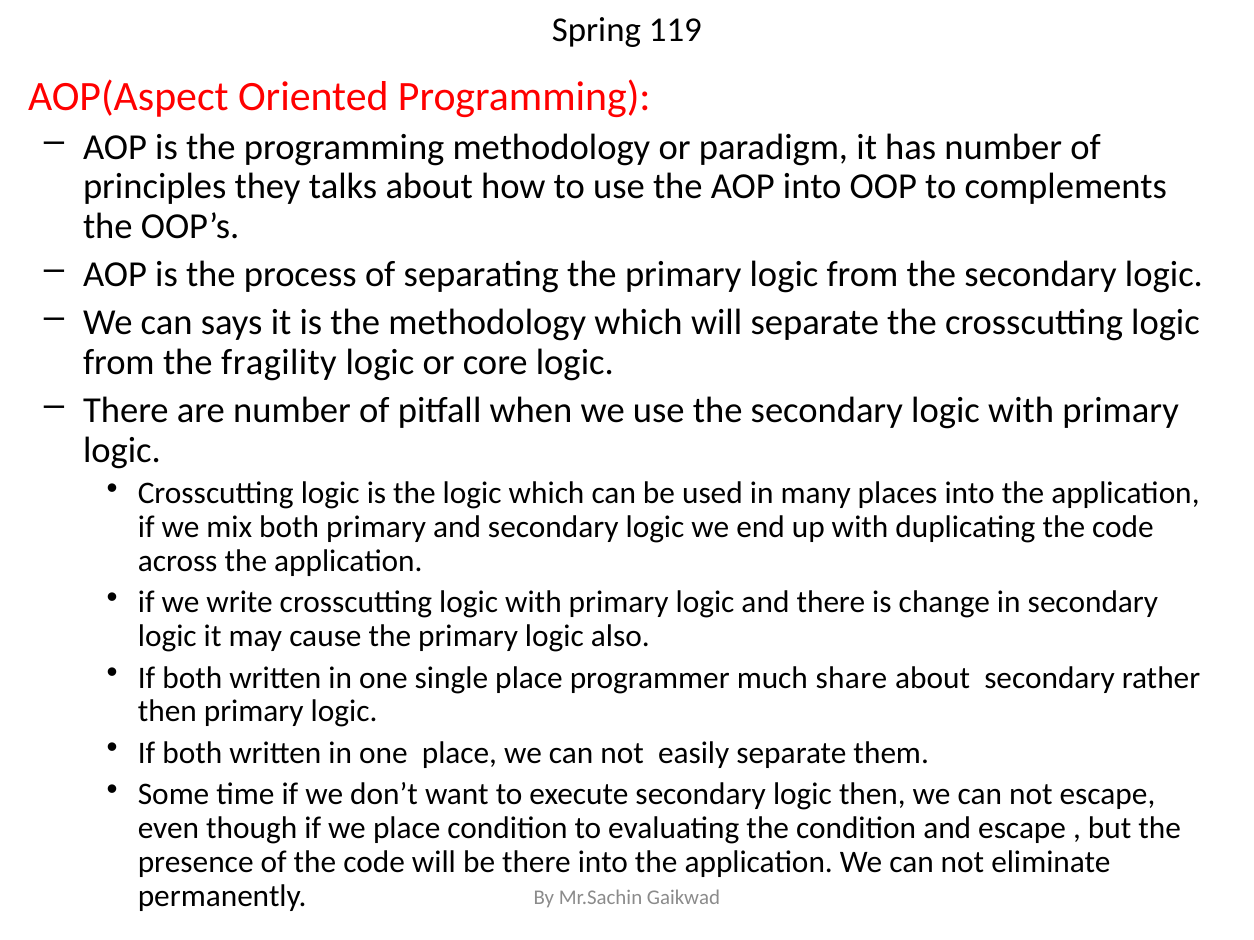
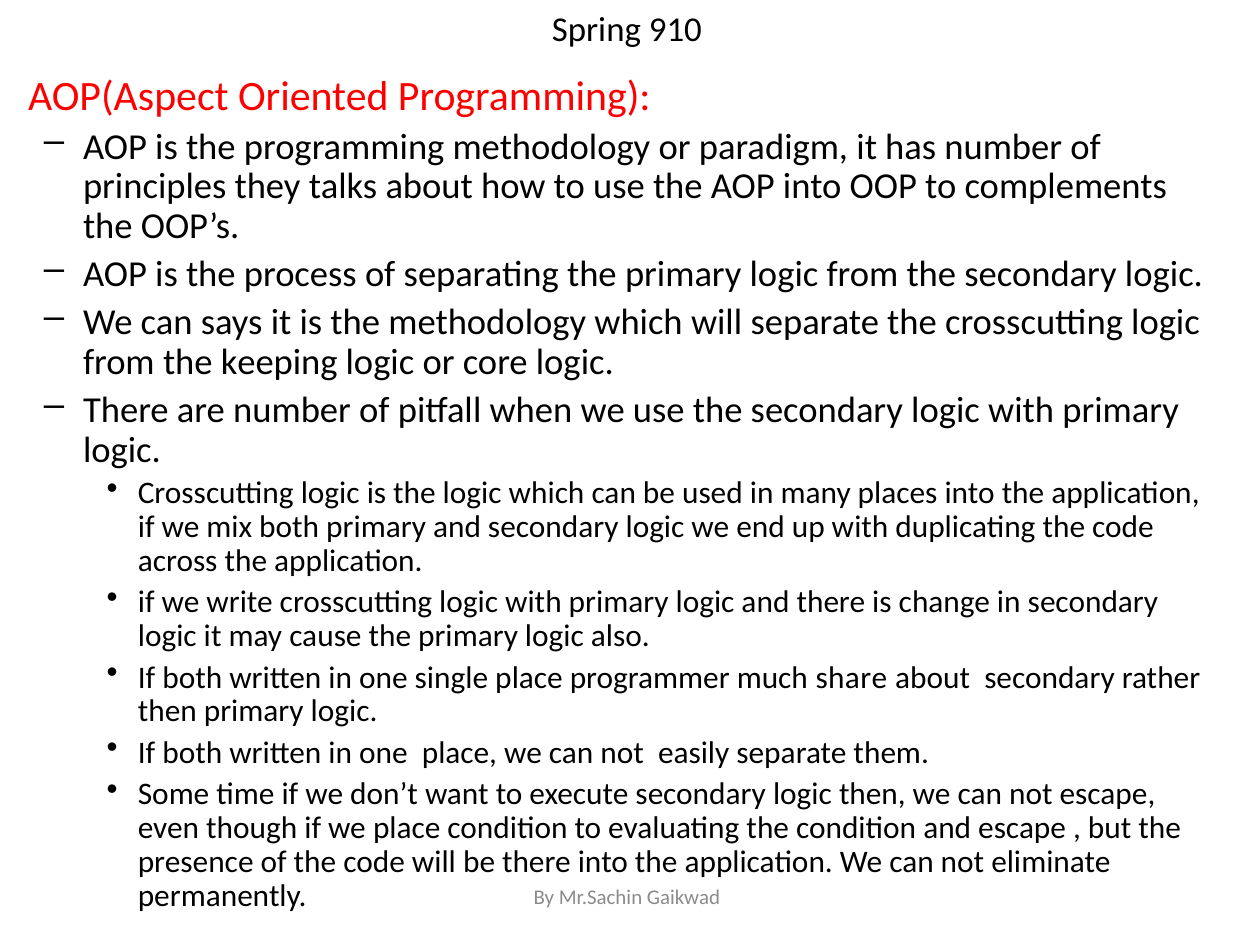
119: 119 -> 910
fragility: fragility -> keeping
